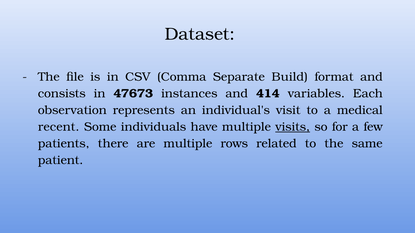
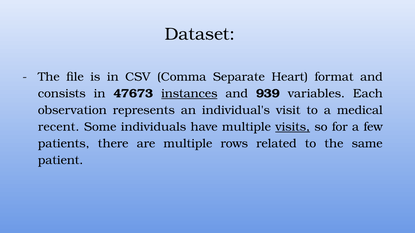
Build: Build -> Heart
instances underline: none -> present
414: 414 -> 939
